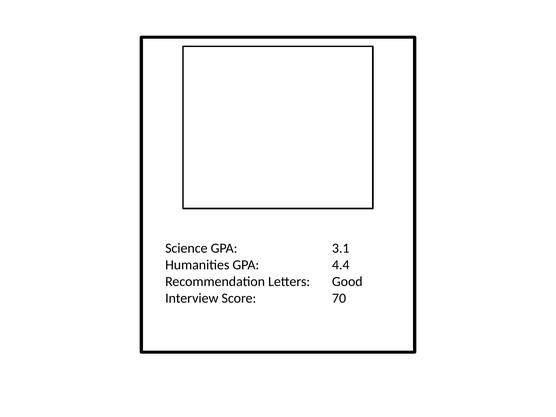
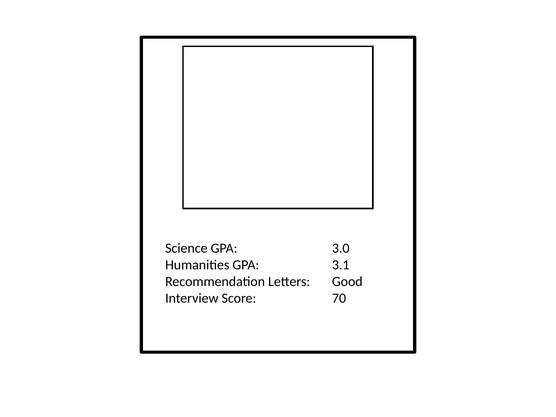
3.1: 3.1 -> 3.0
4.4: 4.4 -> 3.1
